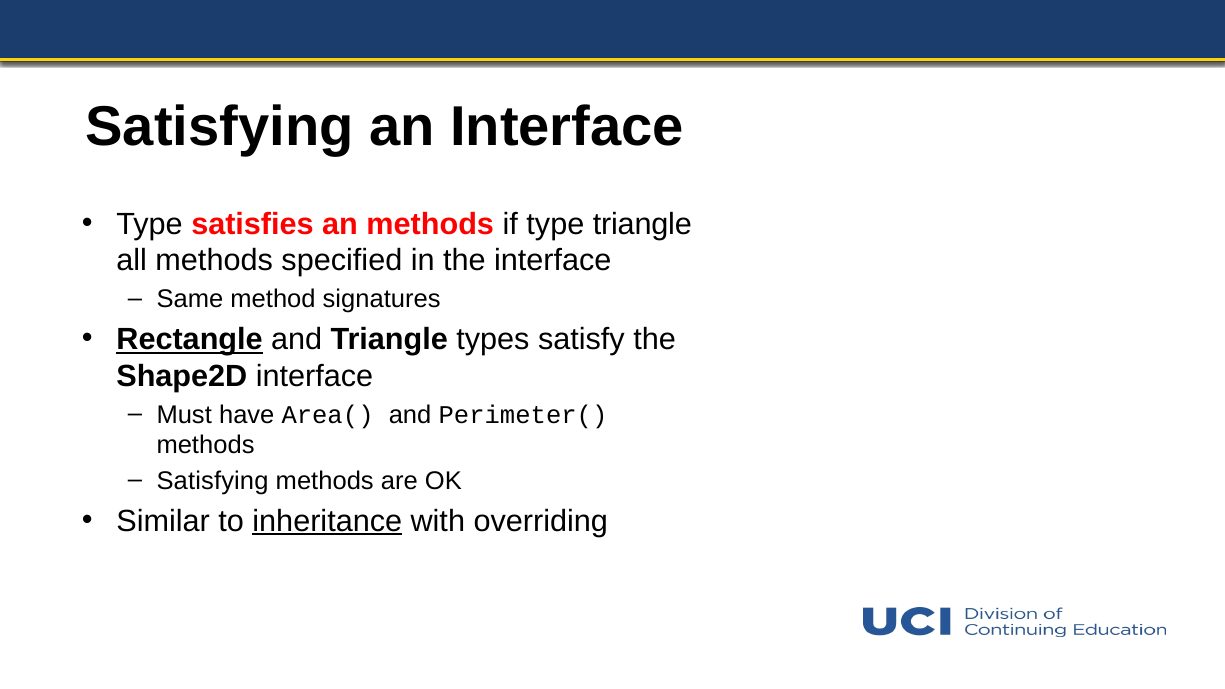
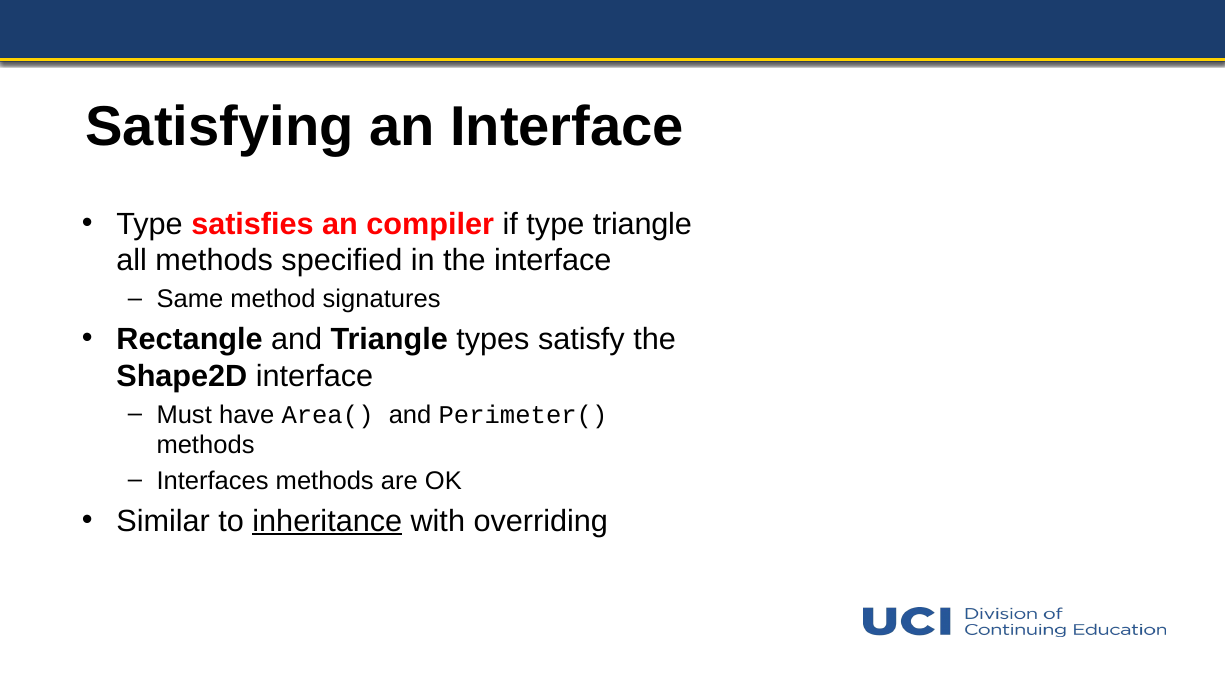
an methods: methods -> compiler
Rectangle underline: present -> none
Satisfying at (213, 481): Satisfying -> Interfaces
